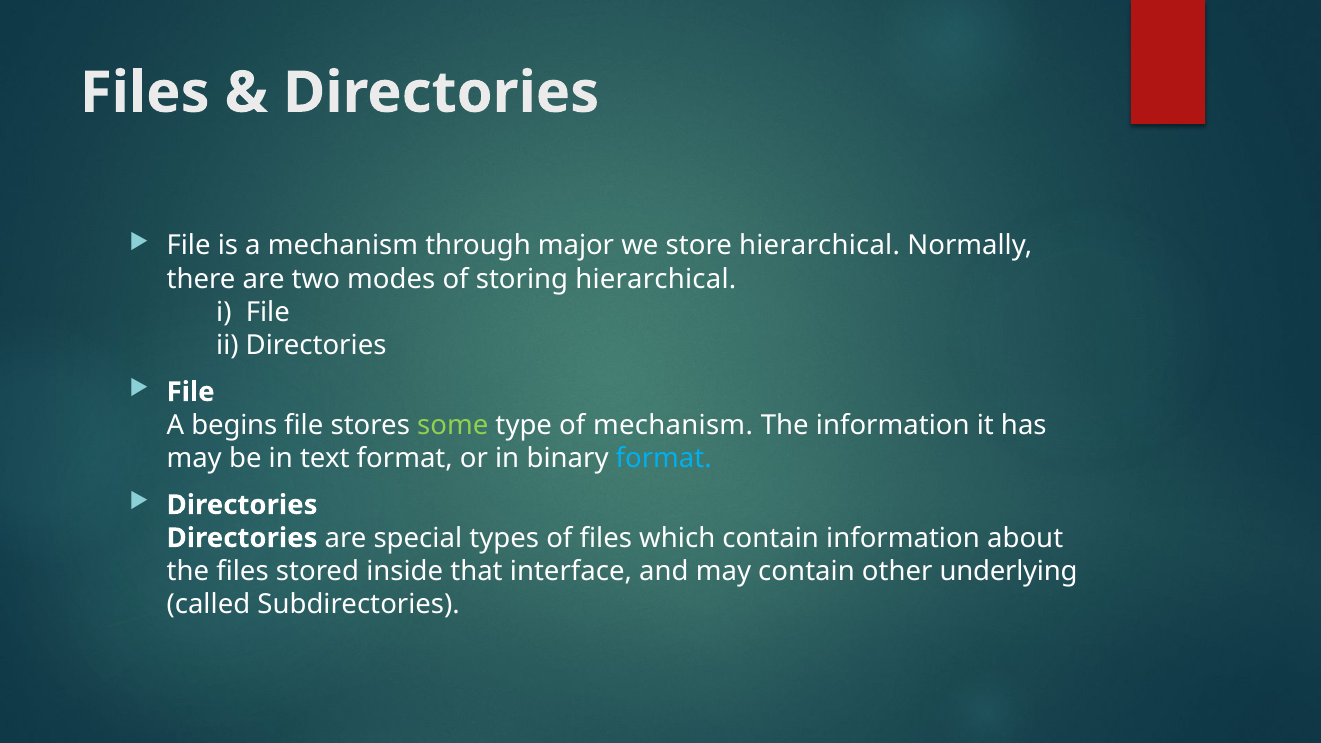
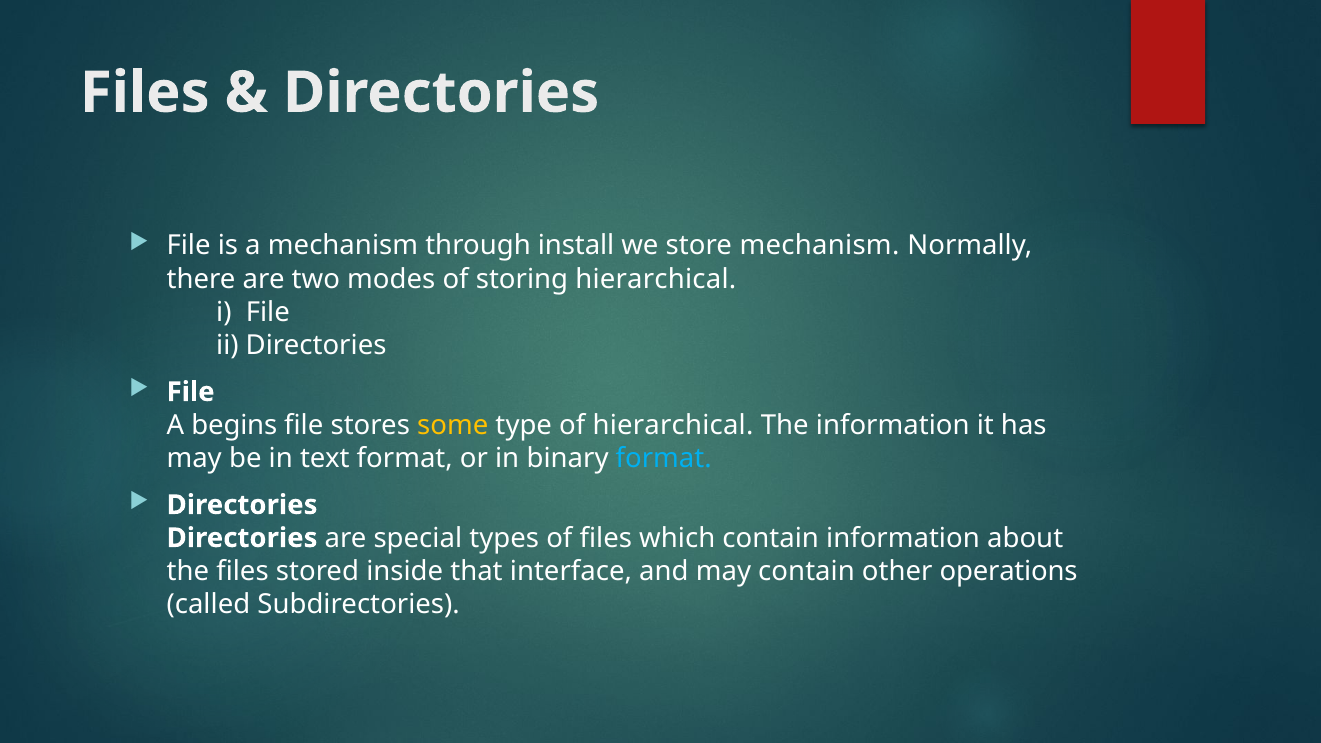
major: major -> install
store hierarchical: hierarchical -> mechanism
some colour: light green -> yellow
of mechanism: mechanism -> hierarchical
underlying: underlying -> operations
